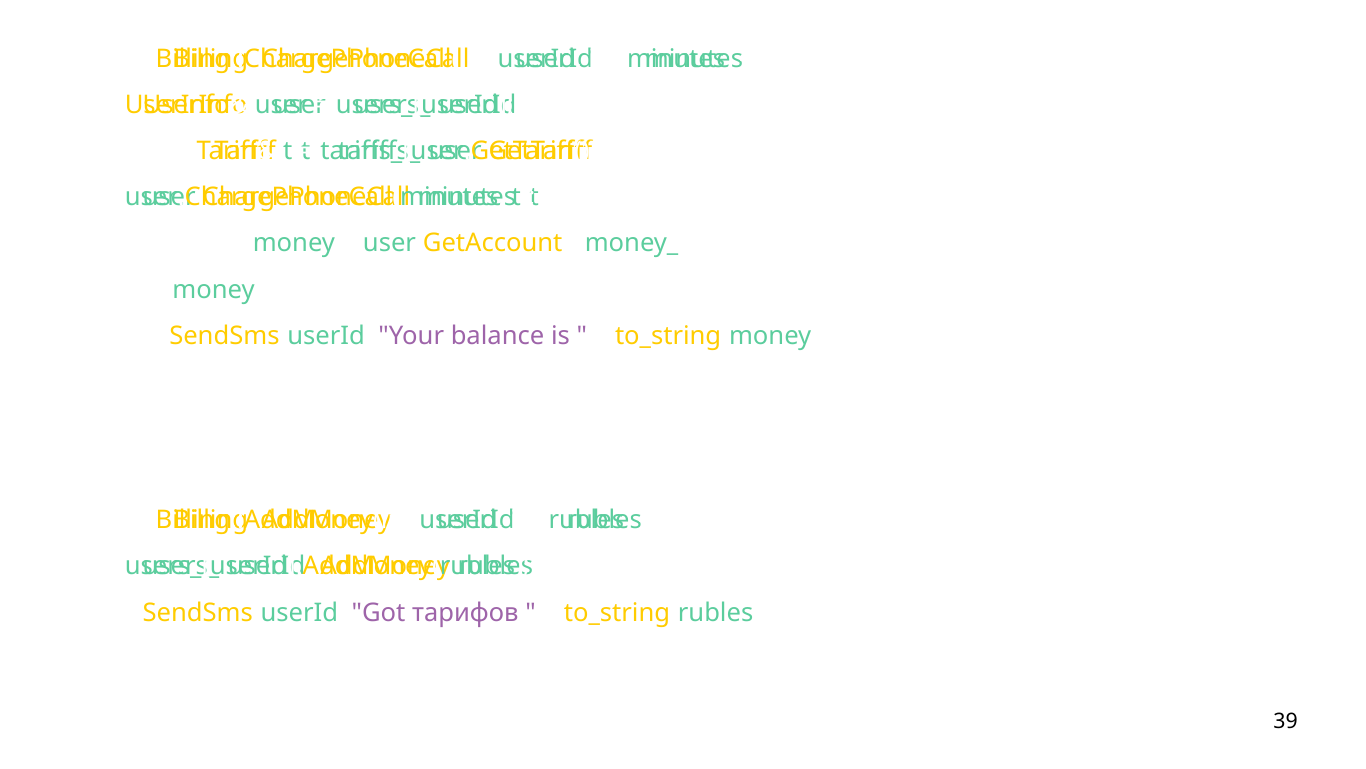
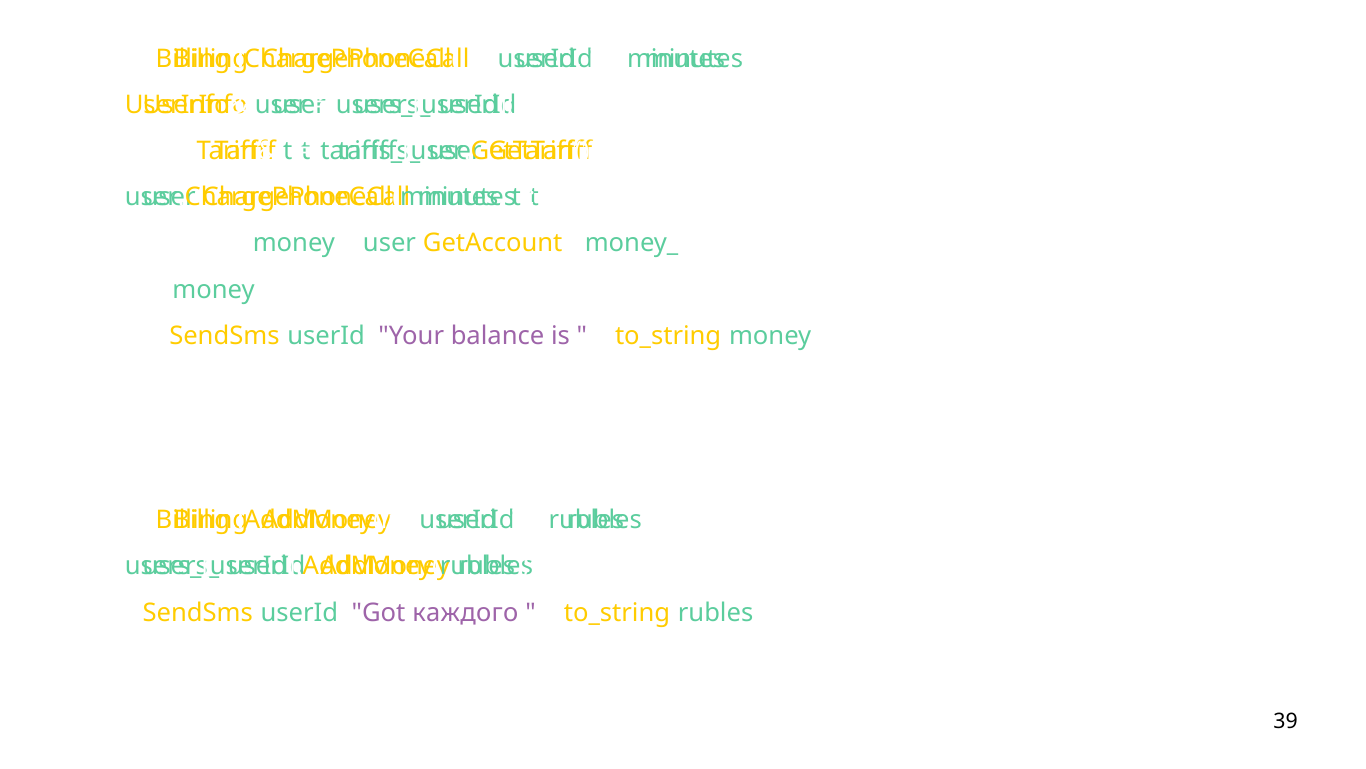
тарифов: тарифов -> каждого
